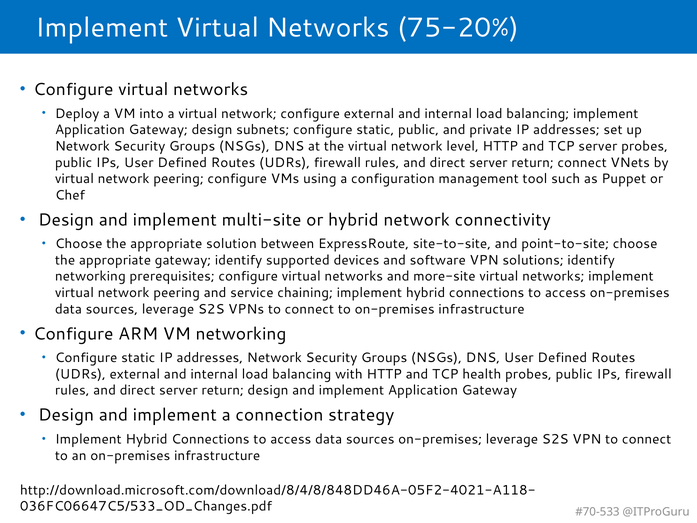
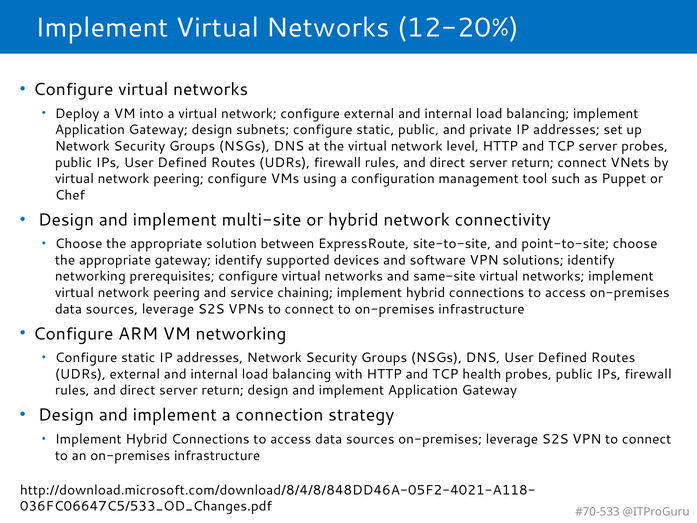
75-20%: 75-20% -> 12-20%
more-site: more-site -> same-site
